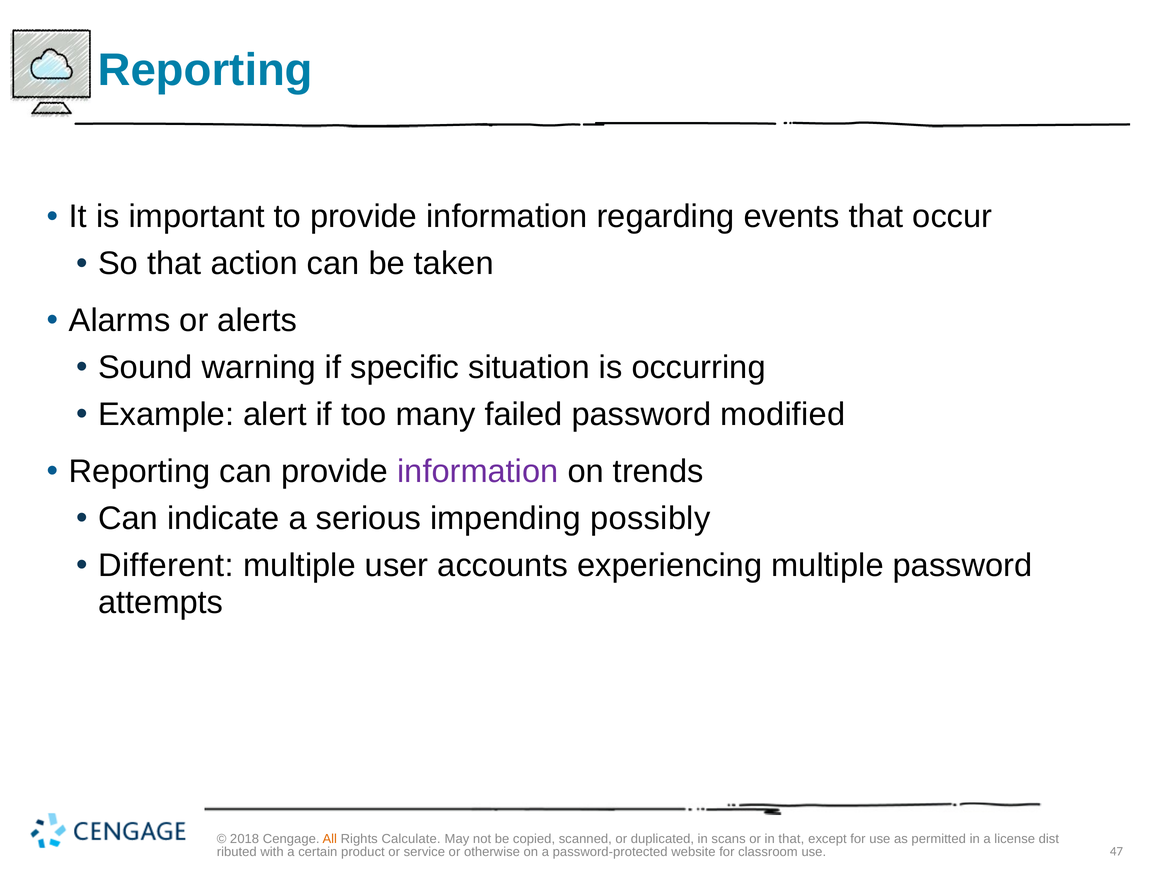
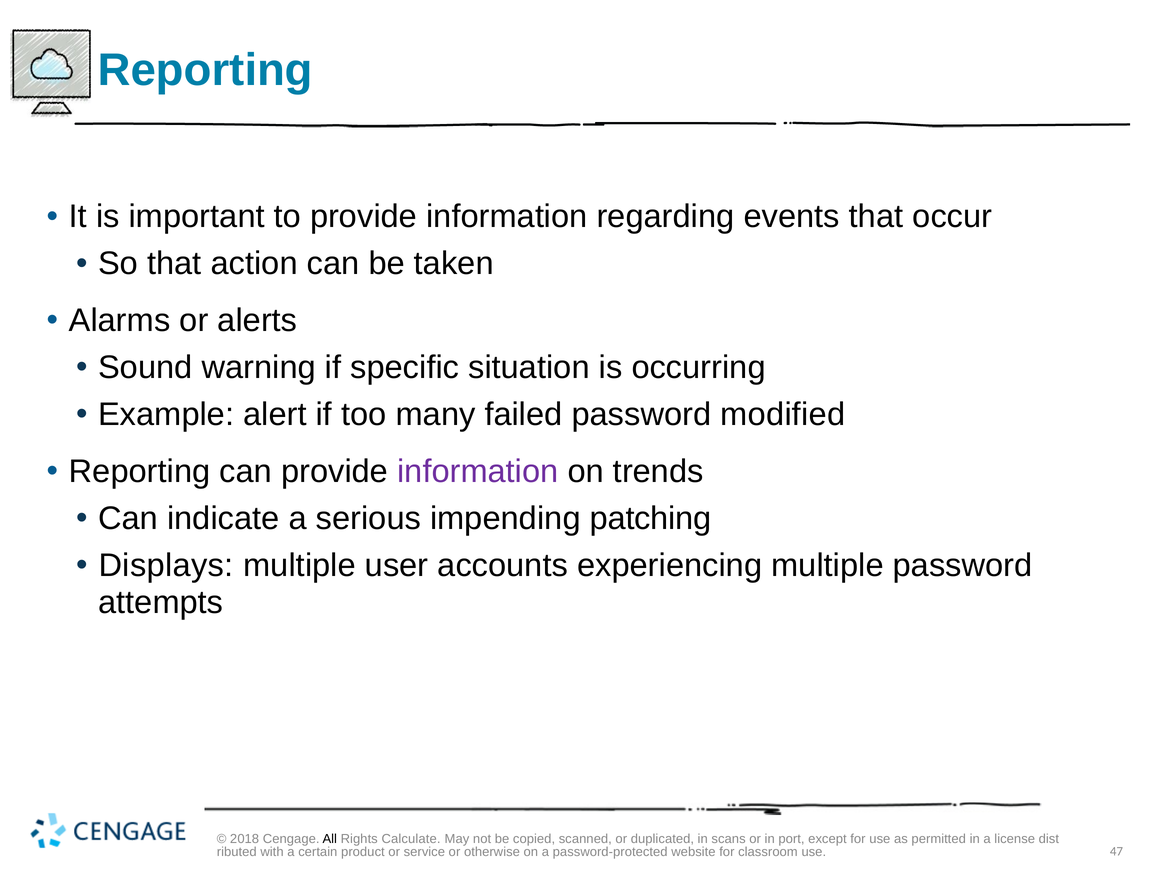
possibly: possibly -> patching
Different: Different -> Displays
All colour: orange -> black
in that: that -> port
